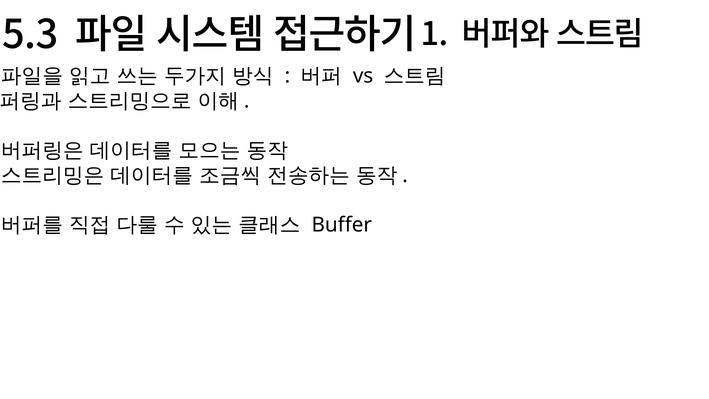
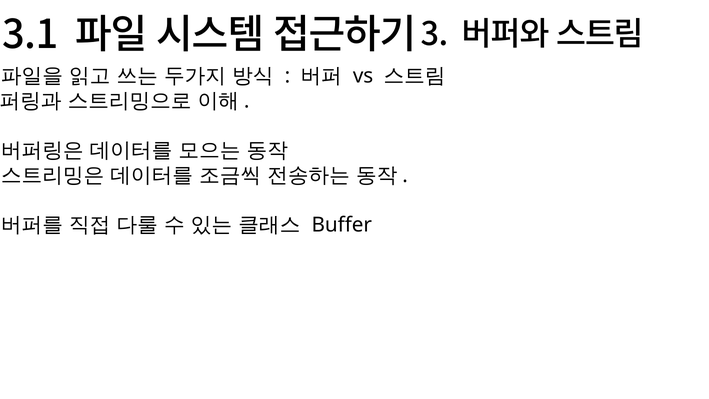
5.3: 5.3 -> 3.1
1: 1 -> 3
